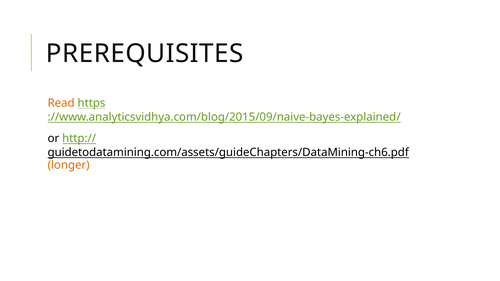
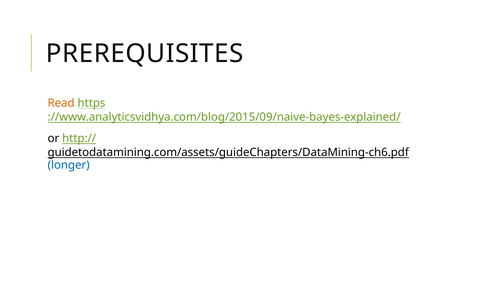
longer colour: orange -> blue
